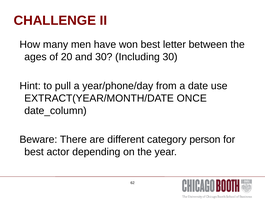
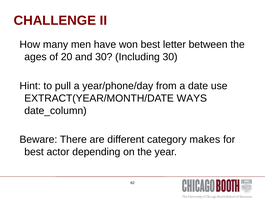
ONCE: ONCE -> WAYS
person: person -> makes
